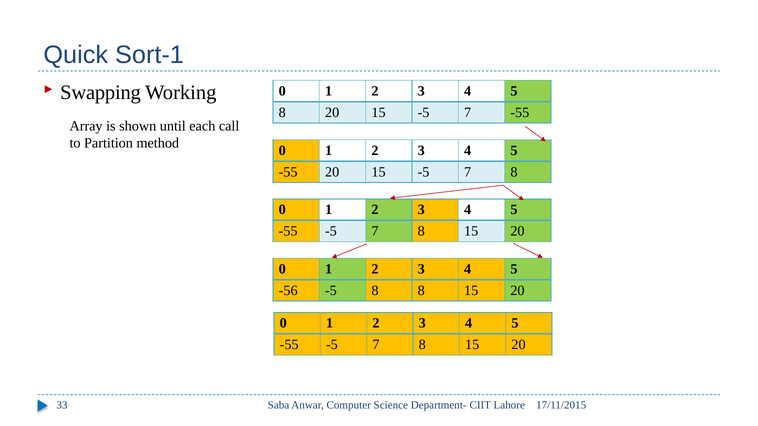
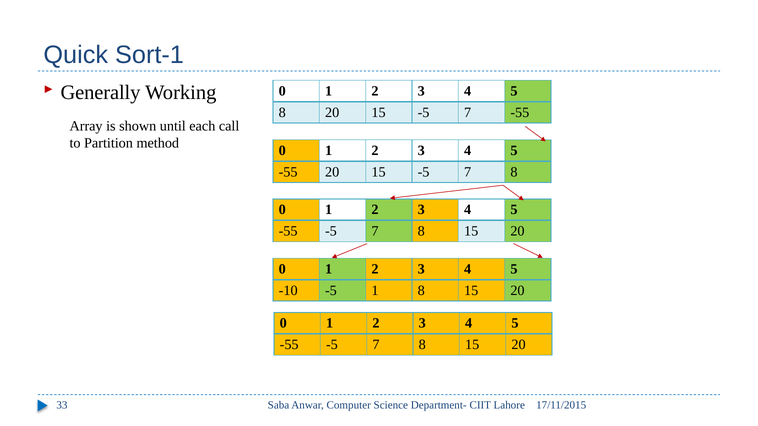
Swapping: Swapping -> Generally
-56: -56 -> -10
-5 8: 8 -> 1
